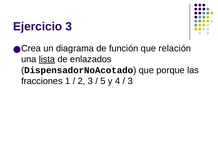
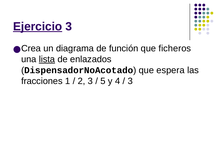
Ejercicio underline: none -> present
relación: relación -> ficheros
porque: porque -> espera
